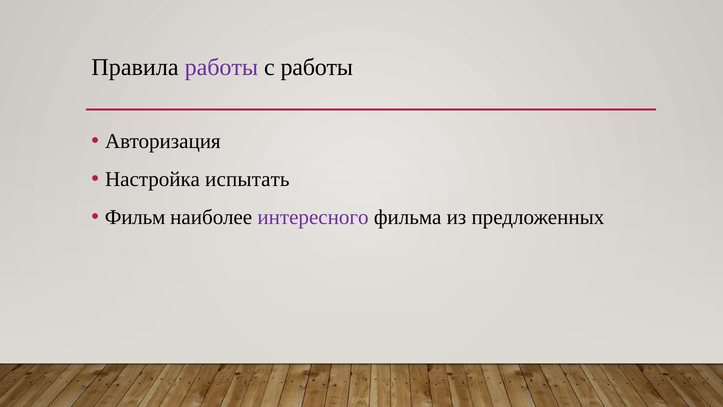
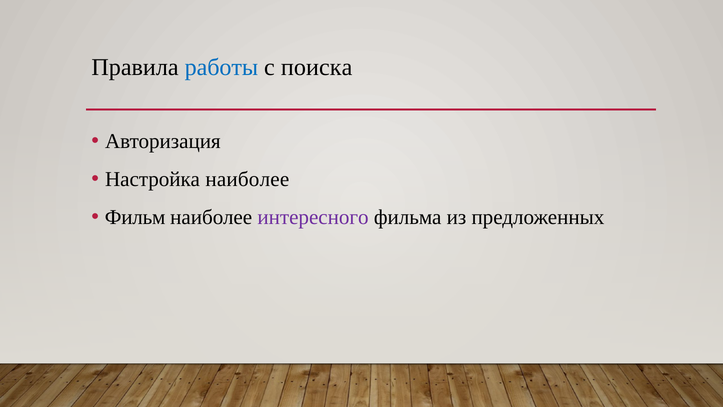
работы at (221, 67) colour: purple -> blue
с работы: работы -> поиска
Настройка испытать: испытать -> наиболее
